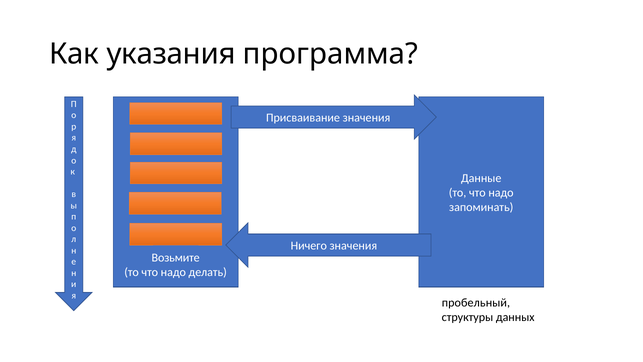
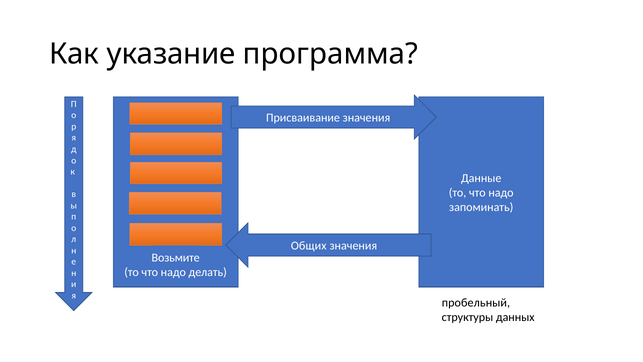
указания: указания -> указание
Ничего: Ничего -> Общих
